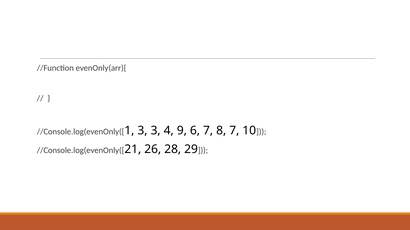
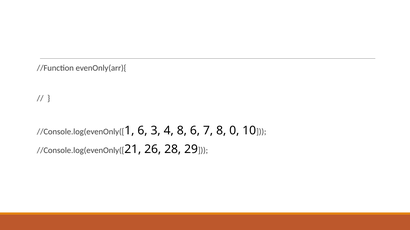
3 at (143, 131): 3 -> 6
4 9: 9 -> 8
8 7: 7 -> 0
